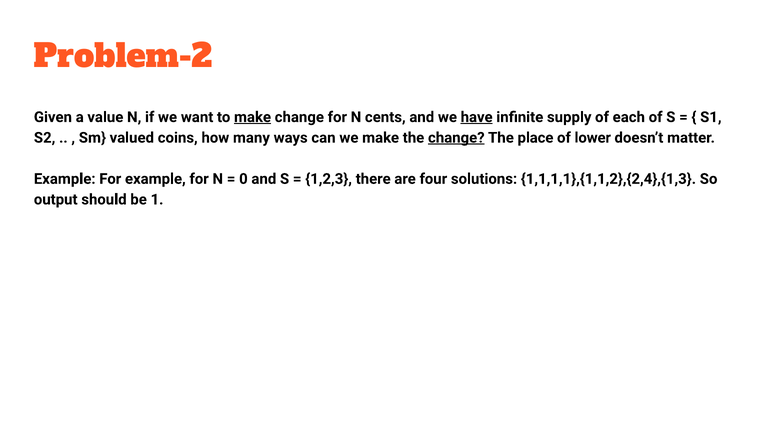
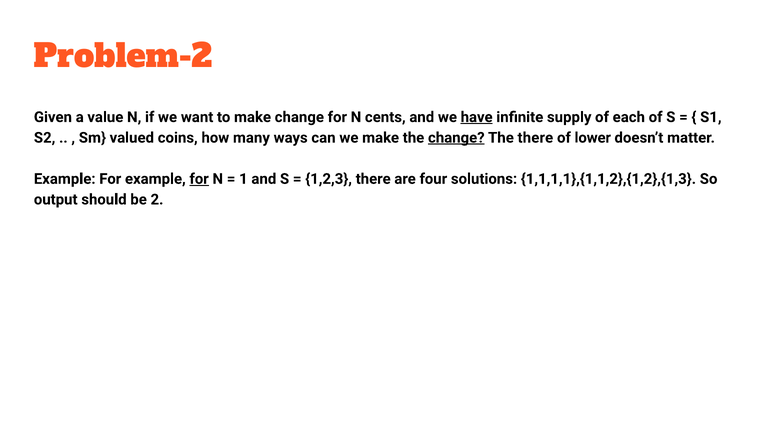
make at (253, 117) underline: present -> none
The place: place -> there
for at (199, 179) underline: none -> present
0: 0 -> 1
1,1,1,1},{1,1,2},{2,4},{1,3: 1,1,1,1},{1,1,2},{2,4},{1,3 -> 1,1,1,1},{1,1,2},{1,2},{1,3
1: 1 -> 2
